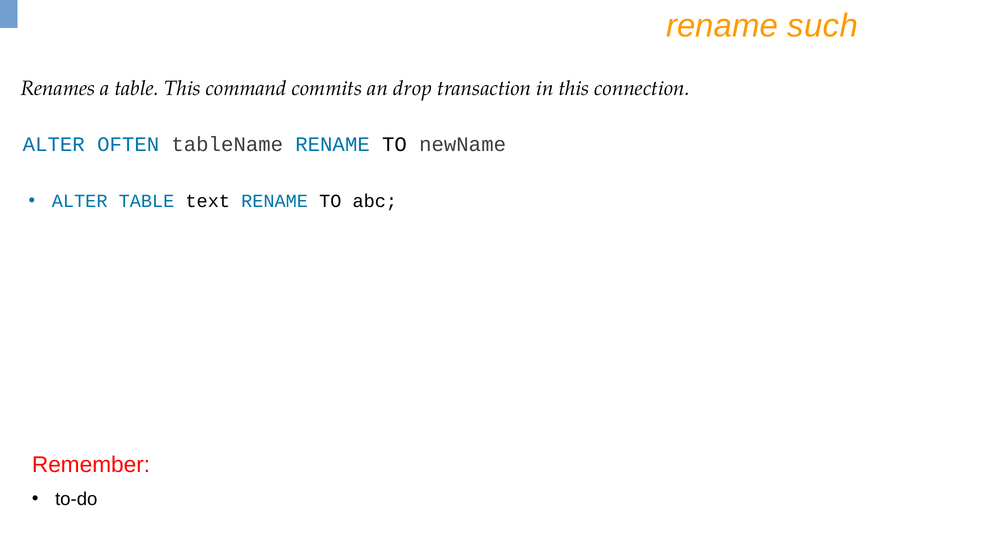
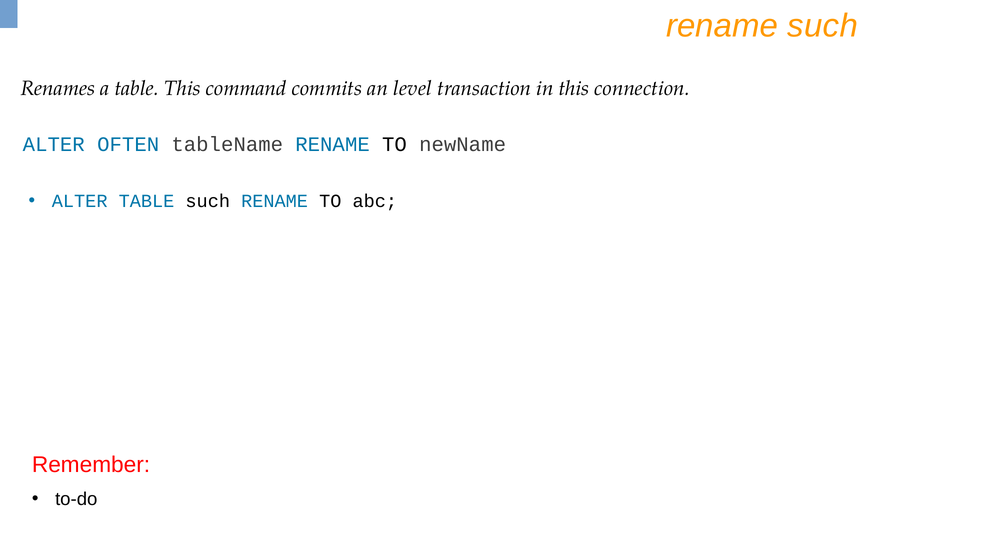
drop: drop -> level
TABLE text: text -> such
